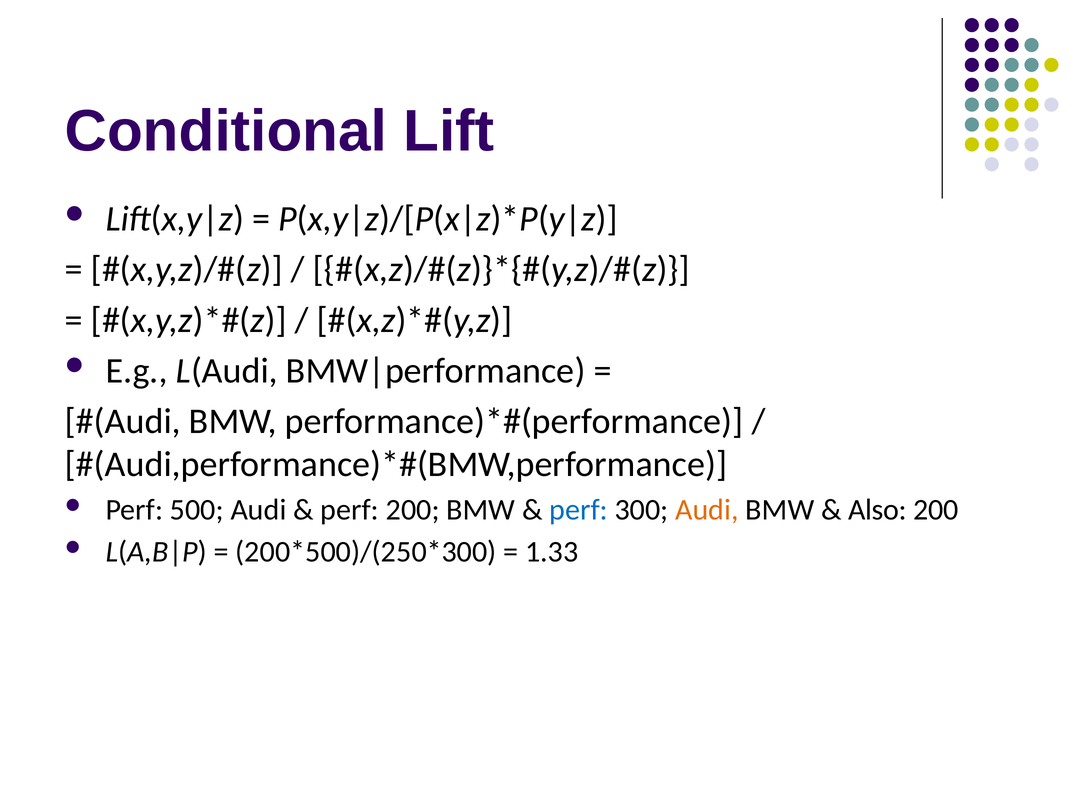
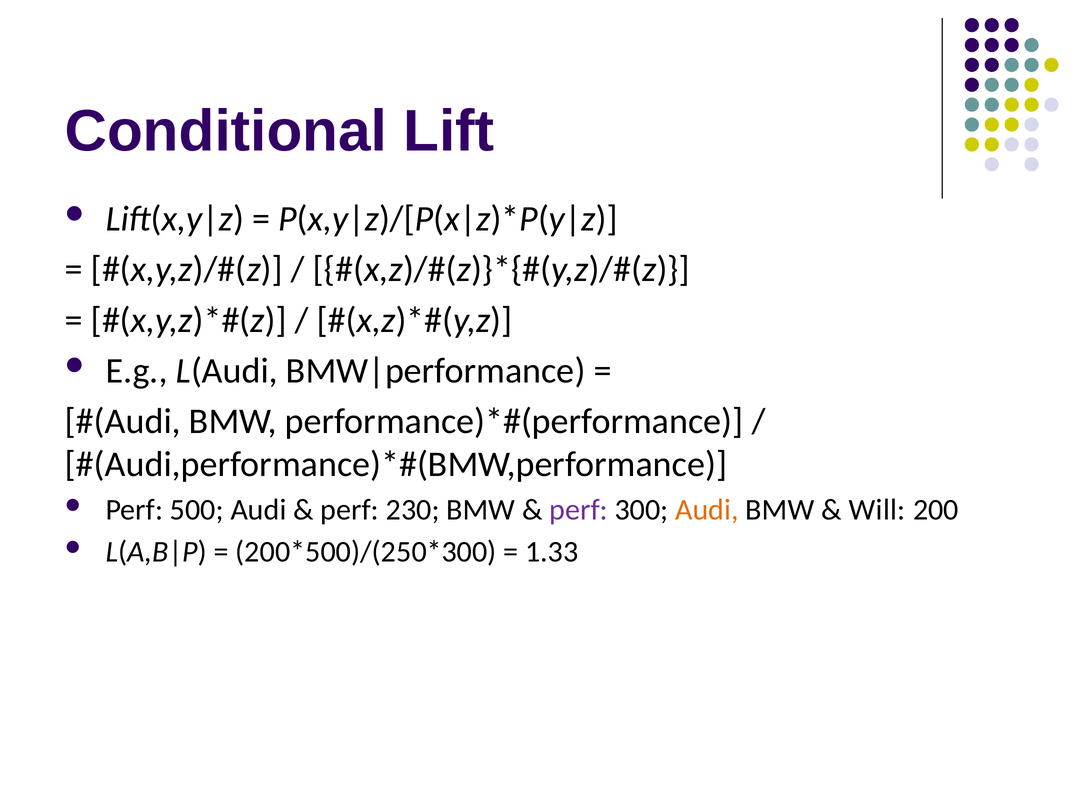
perf 200: 200 -> 230
perf at (579, 509) colour: blue -> purple
Also: Also -> Will
